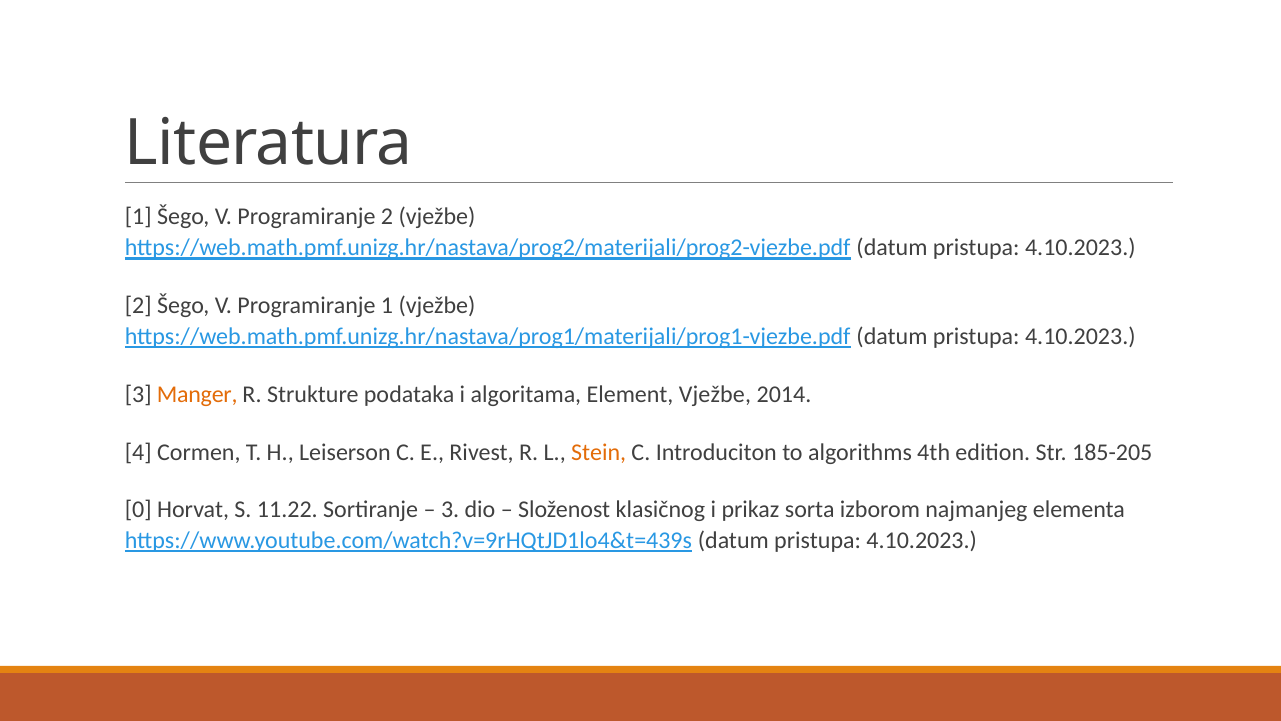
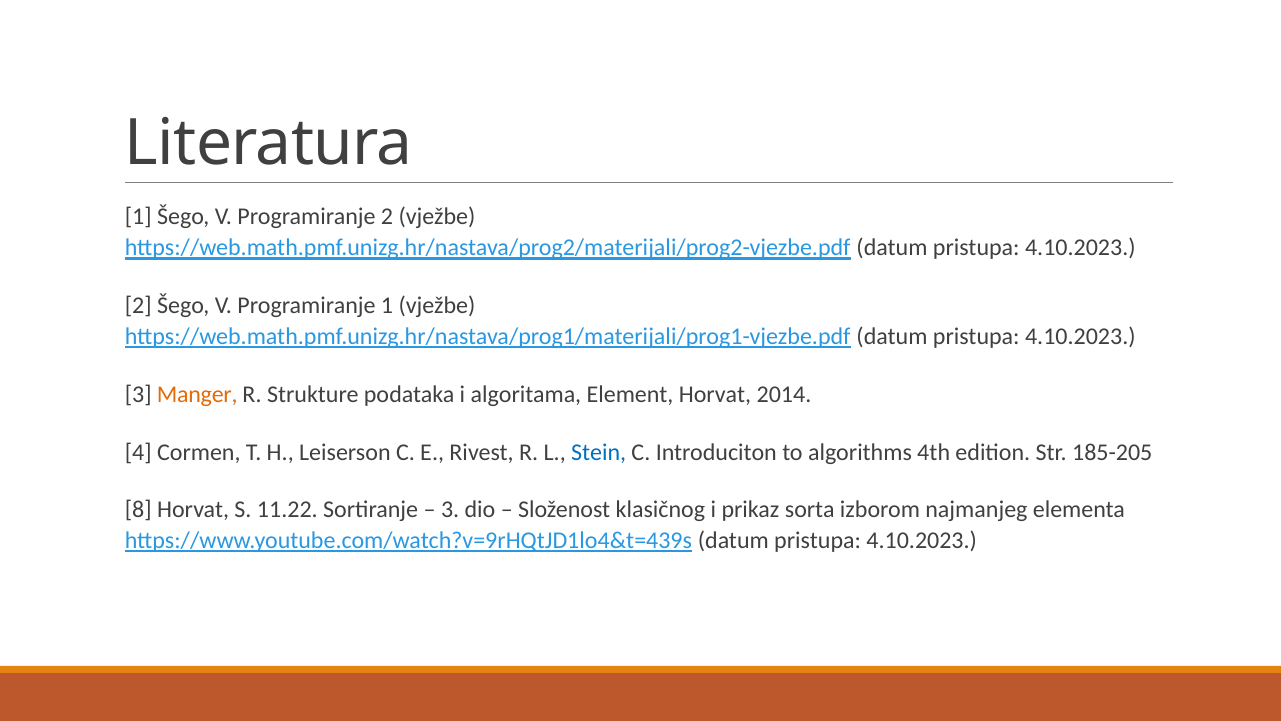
Element Vježbe: Vježbe -> Horvat
Stein colour: orange -> blue
0: 0 -> 8
